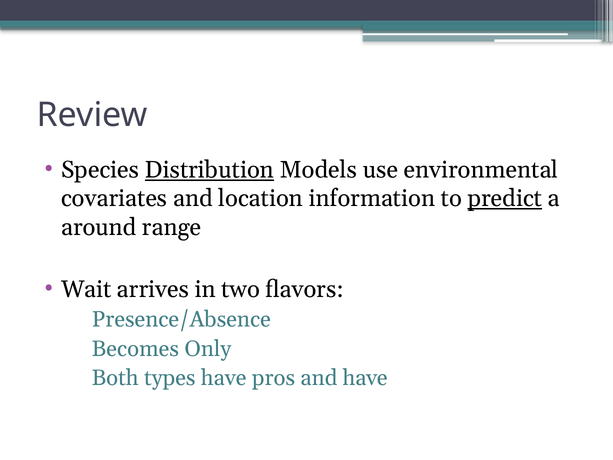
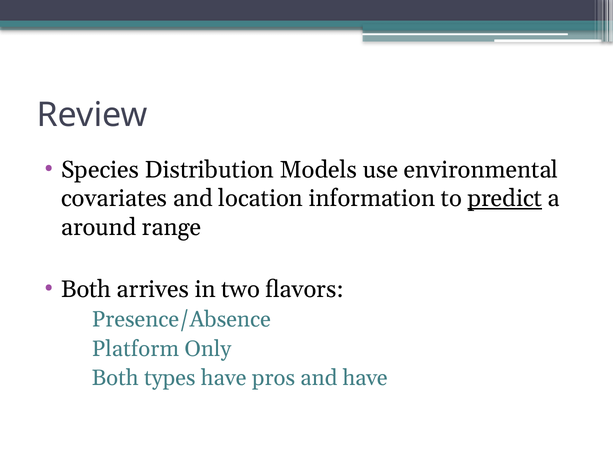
Distribution underline: present -> none
Wait at (86, 289): Wait -> Both
Becomes: Becomes -> Platform
